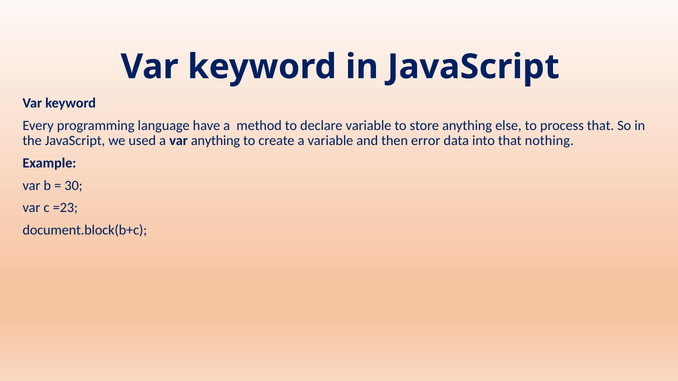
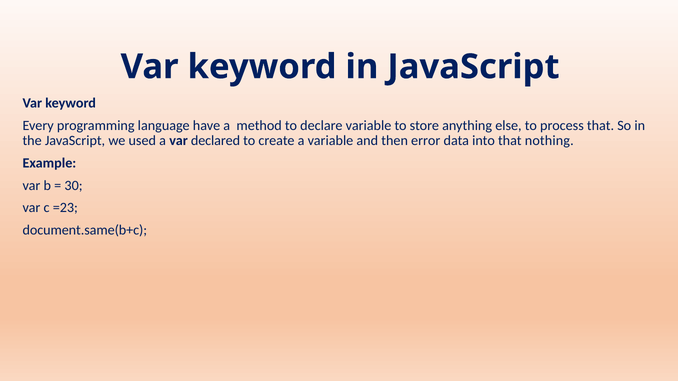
var anything: anything -> declared
document.block(b+c: document.block(b+c -> document.same(b+c
